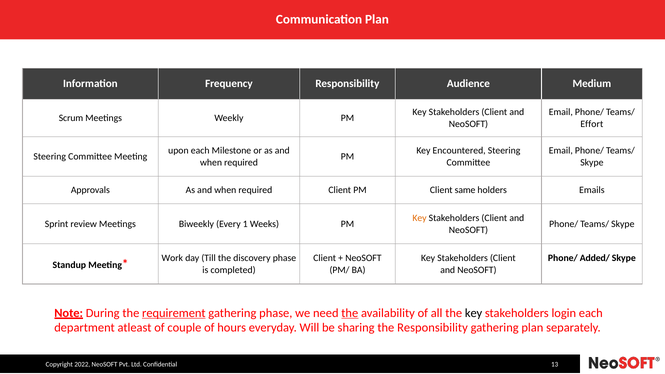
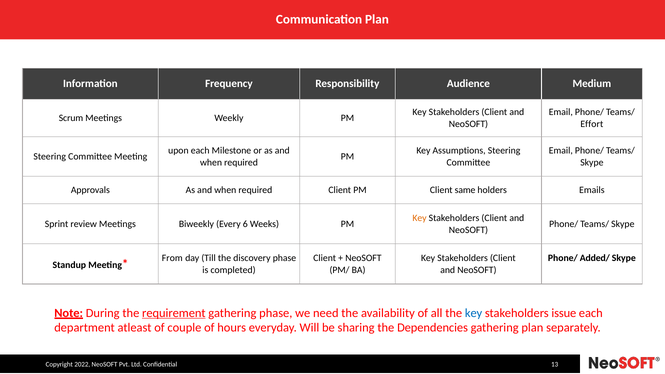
Encountered: Encountered -> Assumptions
1: 1 -> 6
Work: Work -> From
the at (350, 313) underline: present -> none
key at (474, 313) colour: black -> blue
login: login -> issue
the Responsibility: Responsibility -> Dependencies
